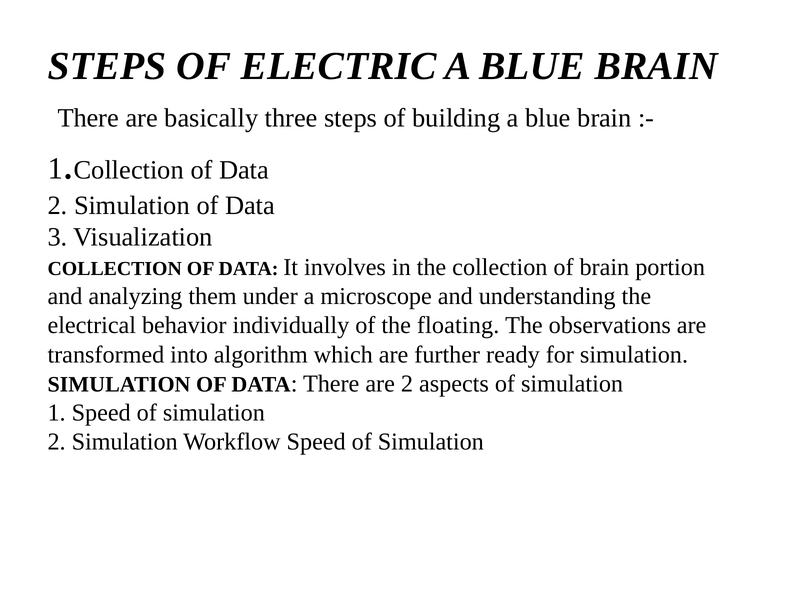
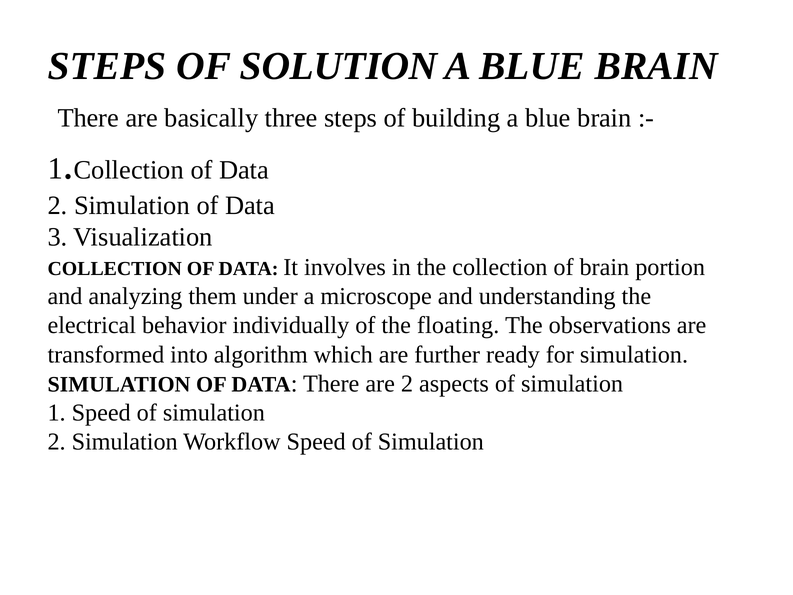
ELECTRIC: ELECTRIC -> SOLUTION
